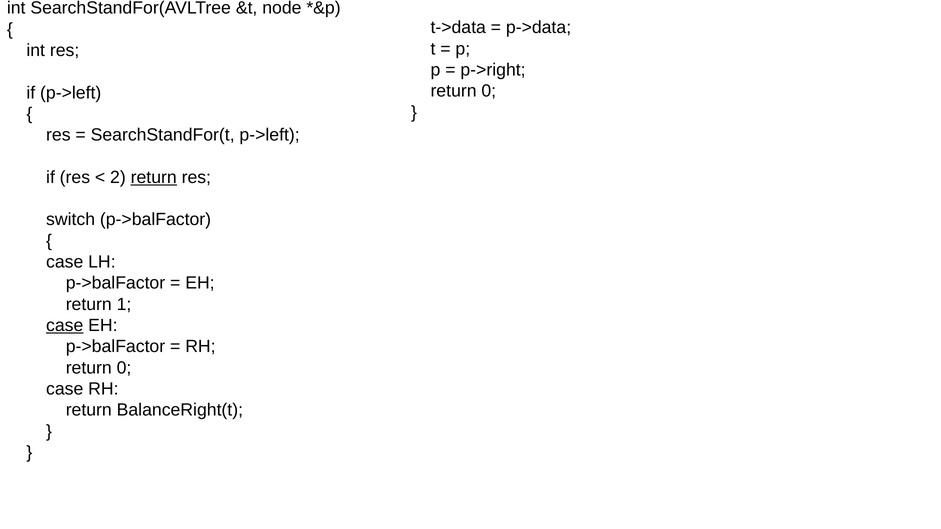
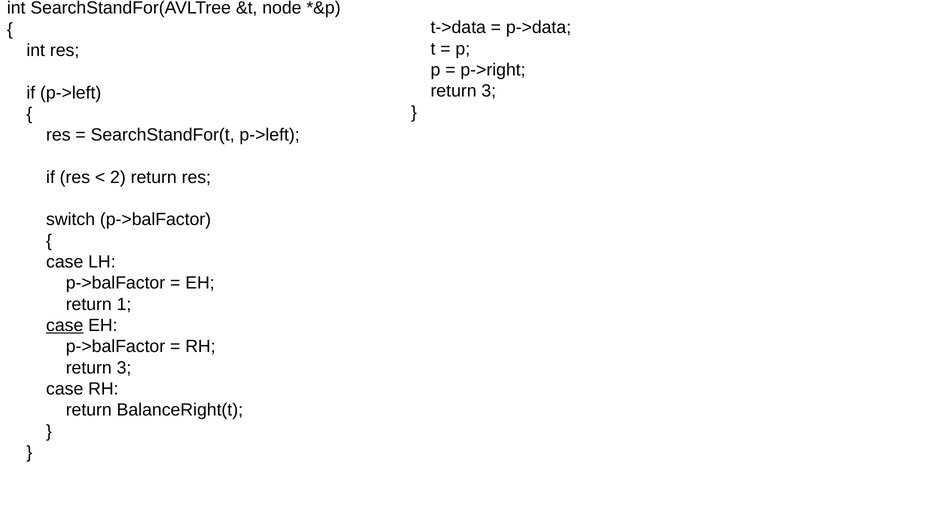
0 at (489, 91): 0 -> 3
return at (154, 177) underline: present -> none
0 at (124, 368): 0 -> 3
